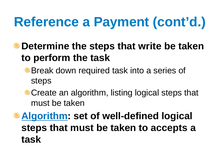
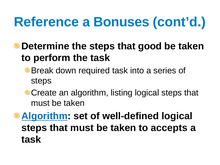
Payment: Payment -> Bonuses
write: write -> good
